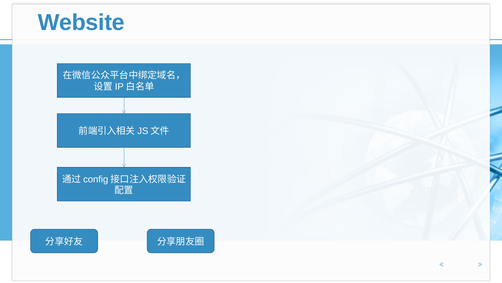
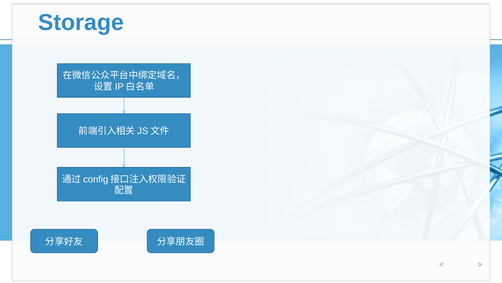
Website: Website -> Storage
